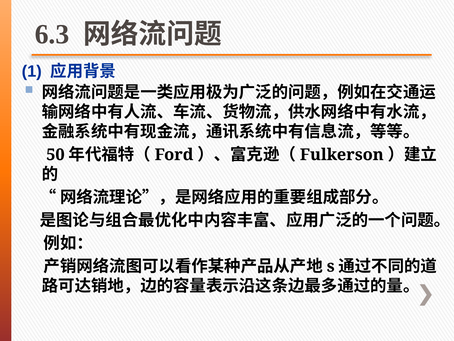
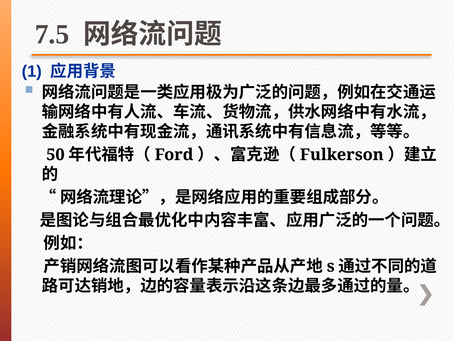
6.3: 6.3 -> 7.5
